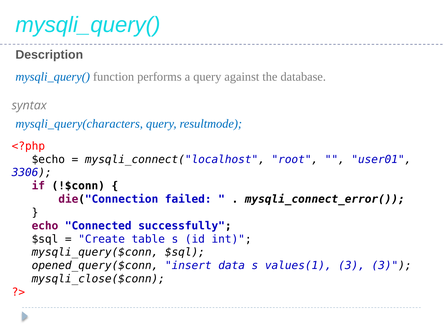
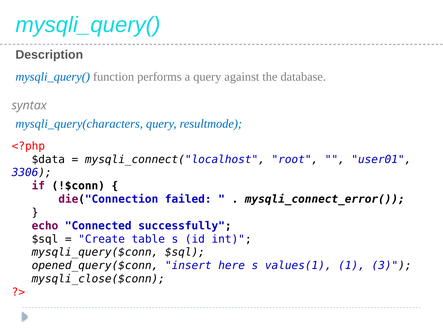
$echo: $echo -> $data
data: data -> here
values(1 3: 3 -> 1
